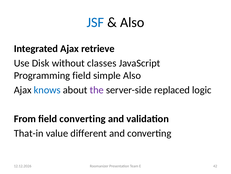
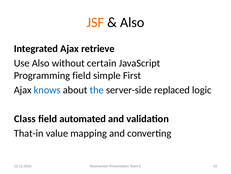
JSF colour: blue -> orange
Use Disk: Disk -> Also
classes: classes -> certain
simple Also: Also -> First
the colour: purple -> blue
From: From -> Class
field converting: converting -> automated
different: different -> mapping
